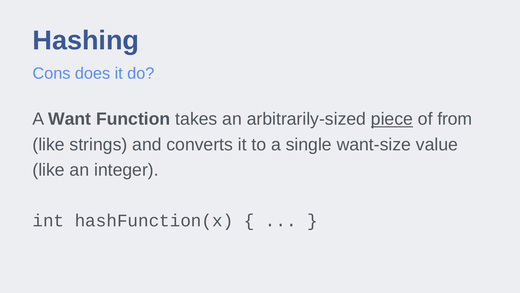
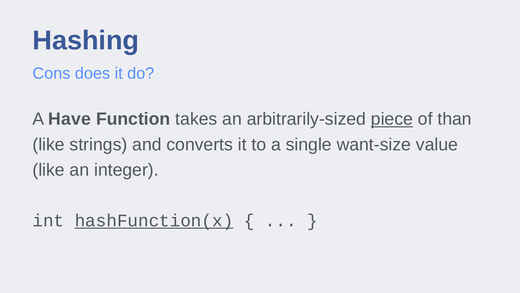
Want: Want -> Have
from: from -> than
hashFunction(x underline: none -> present
